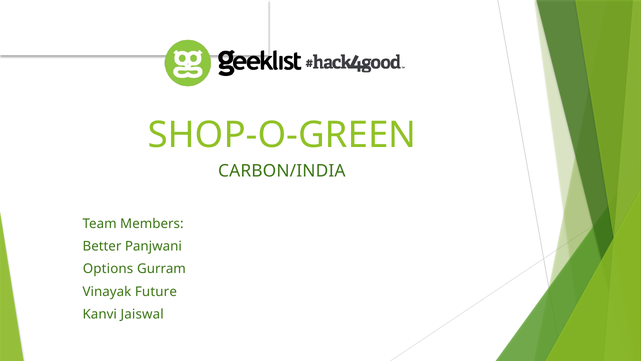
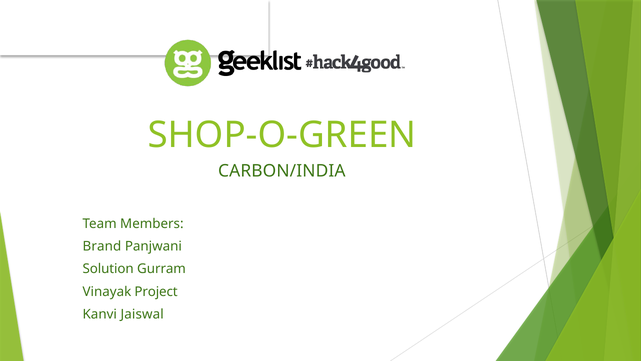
Better: Better -> Brand
Options: Options -> Solution
Future: Future -> Project
